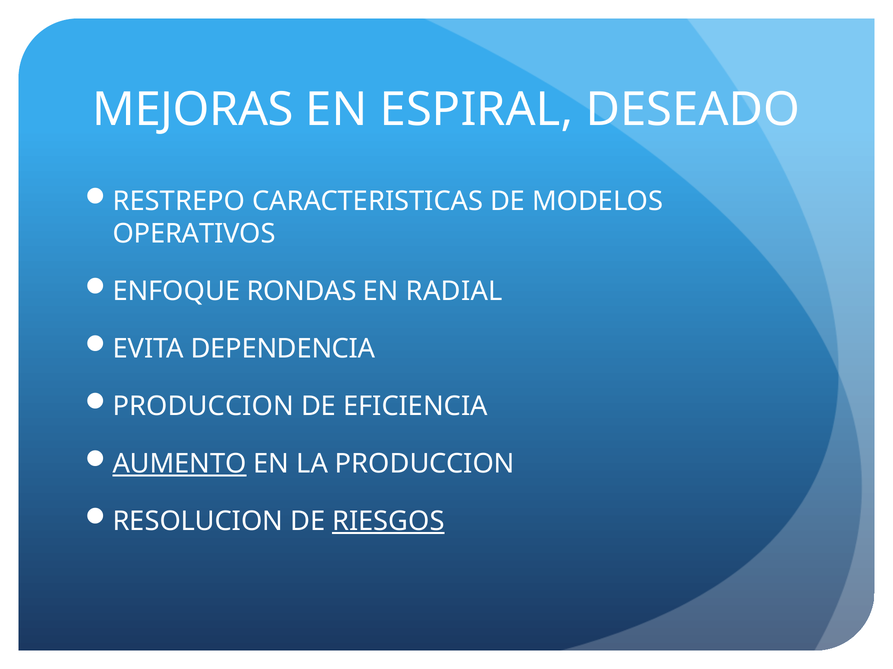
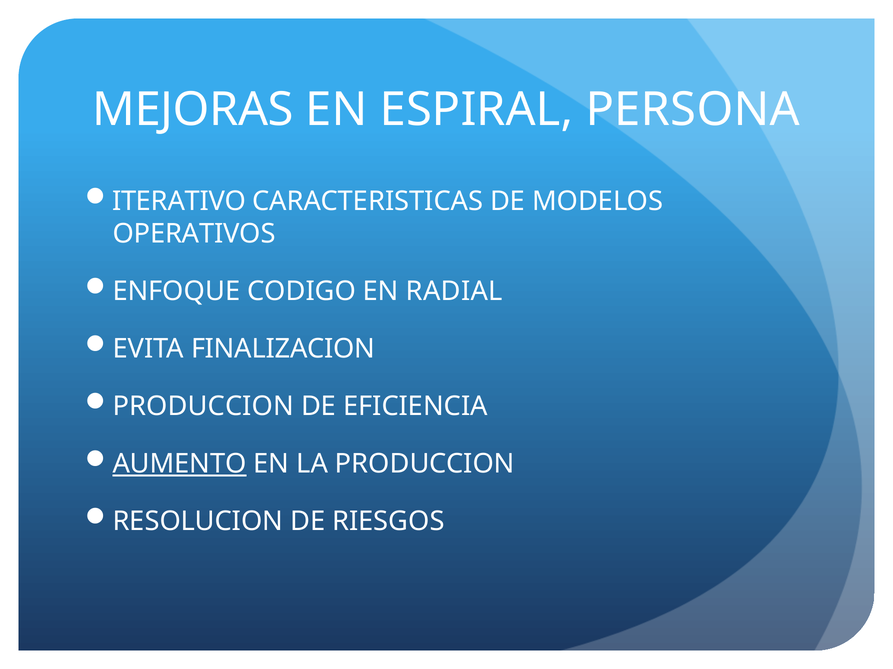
DESEADO: DESEADO -> PERSONA
RESTREPO: RESTREPO -> ITERATIVO
RONDAS: RONDAS -> CODIGO
DEPENDENCIA: DEPENDENCIA -> FINALIZACION
RIESGOS underline: present -> none
